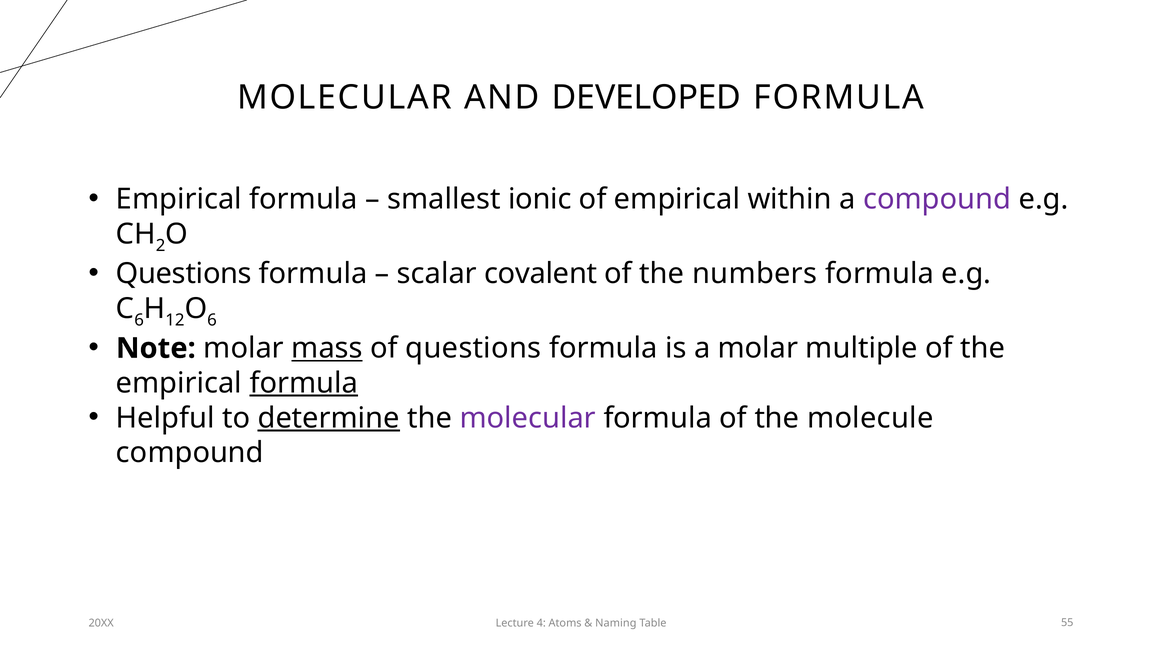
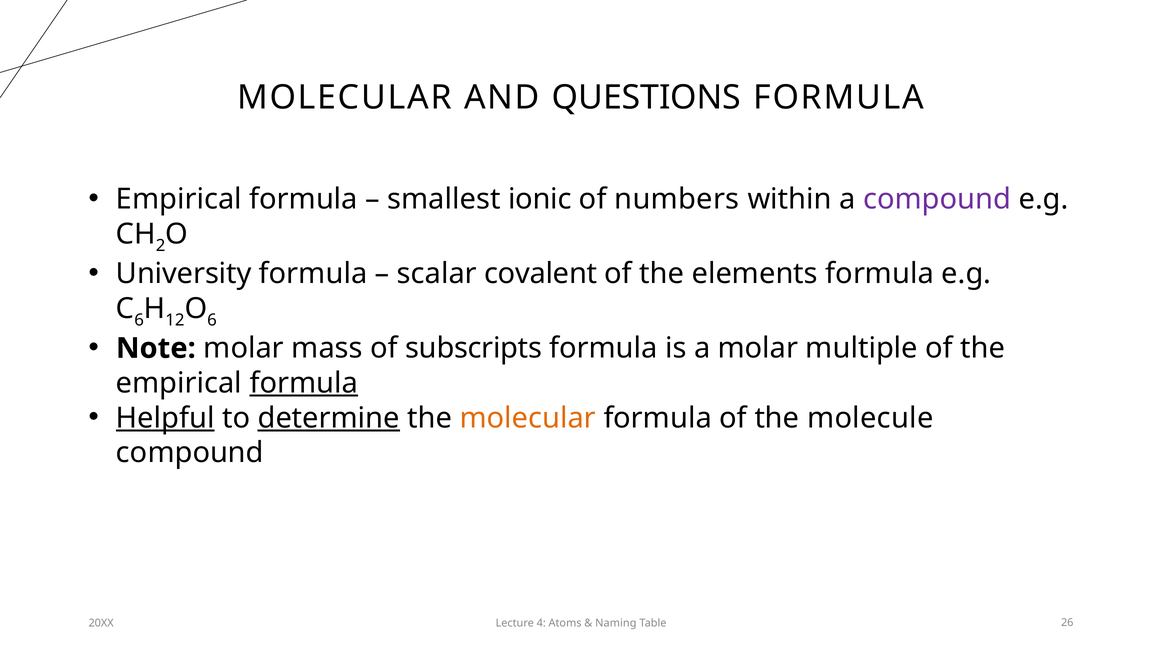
DEVELOPED: DEVELOPED -> QUESTIONS
of empirical: empirical -> numbers
Questions at (184, 274): Questions -> University
numbers: numbers -> elements
mass underline: present -> none
of questions: questions -> subscripts
Helpful underline: none -> present
molecular at (528, 418) colour: purple -> orange
55: 55 -> 26
